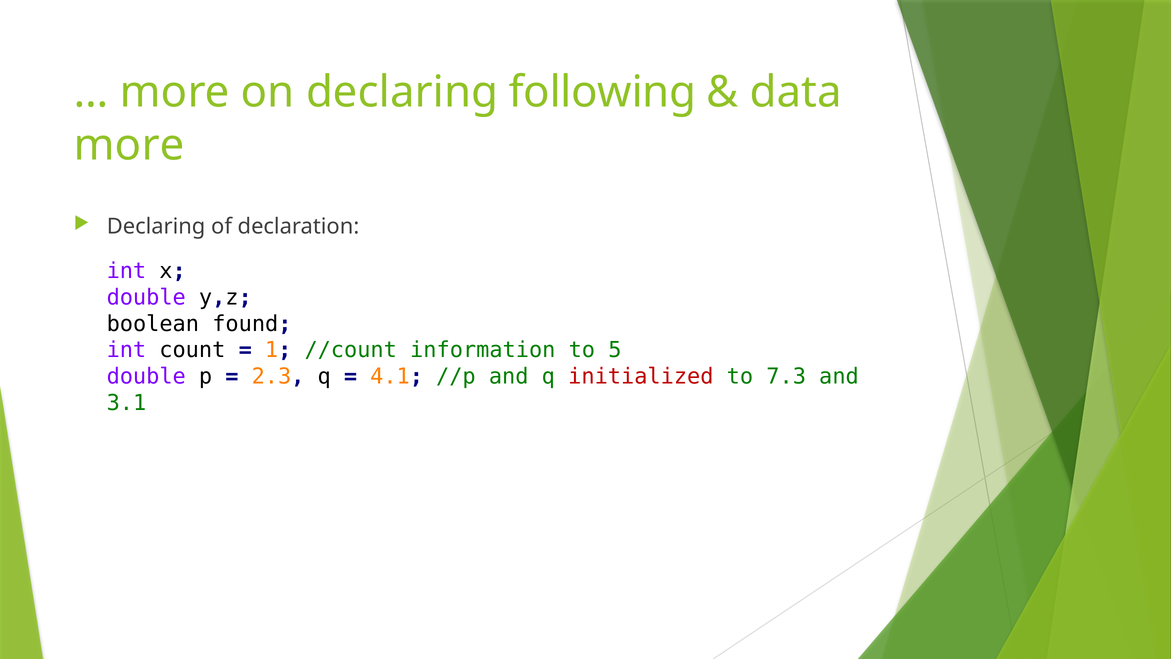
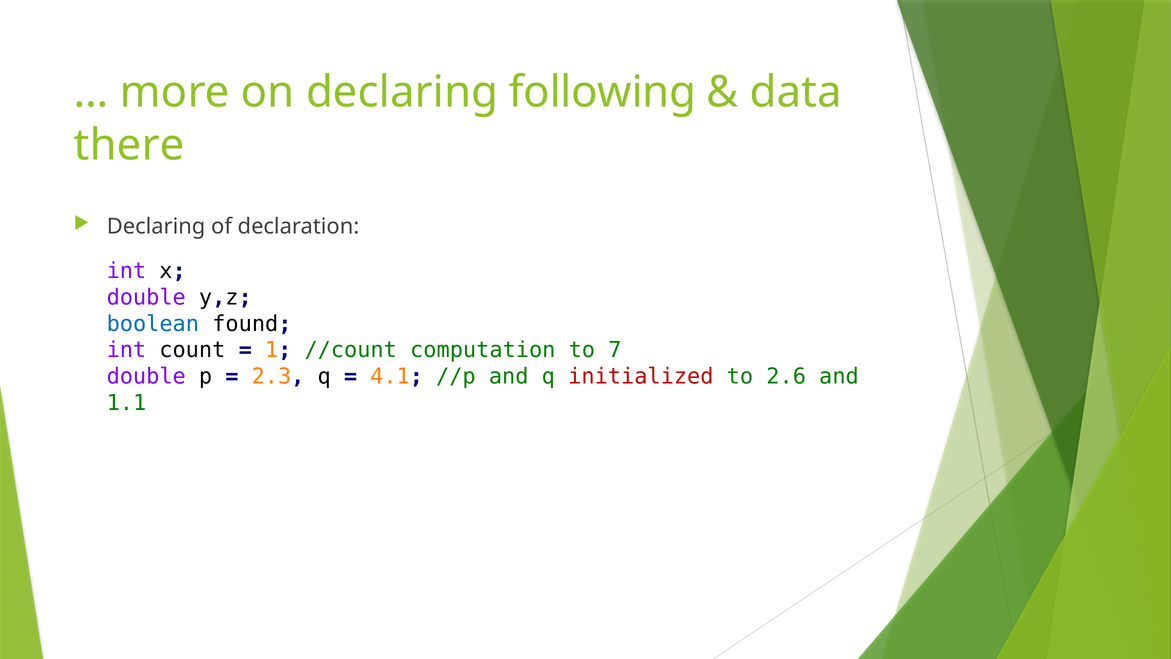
more at (129, 145): more -> there
boolean colour: black -> blue
information: information -> computation
5: 5 -> 7
7.3: 7.3 -> 2.6
3.1: 3.1 -> 1.1
